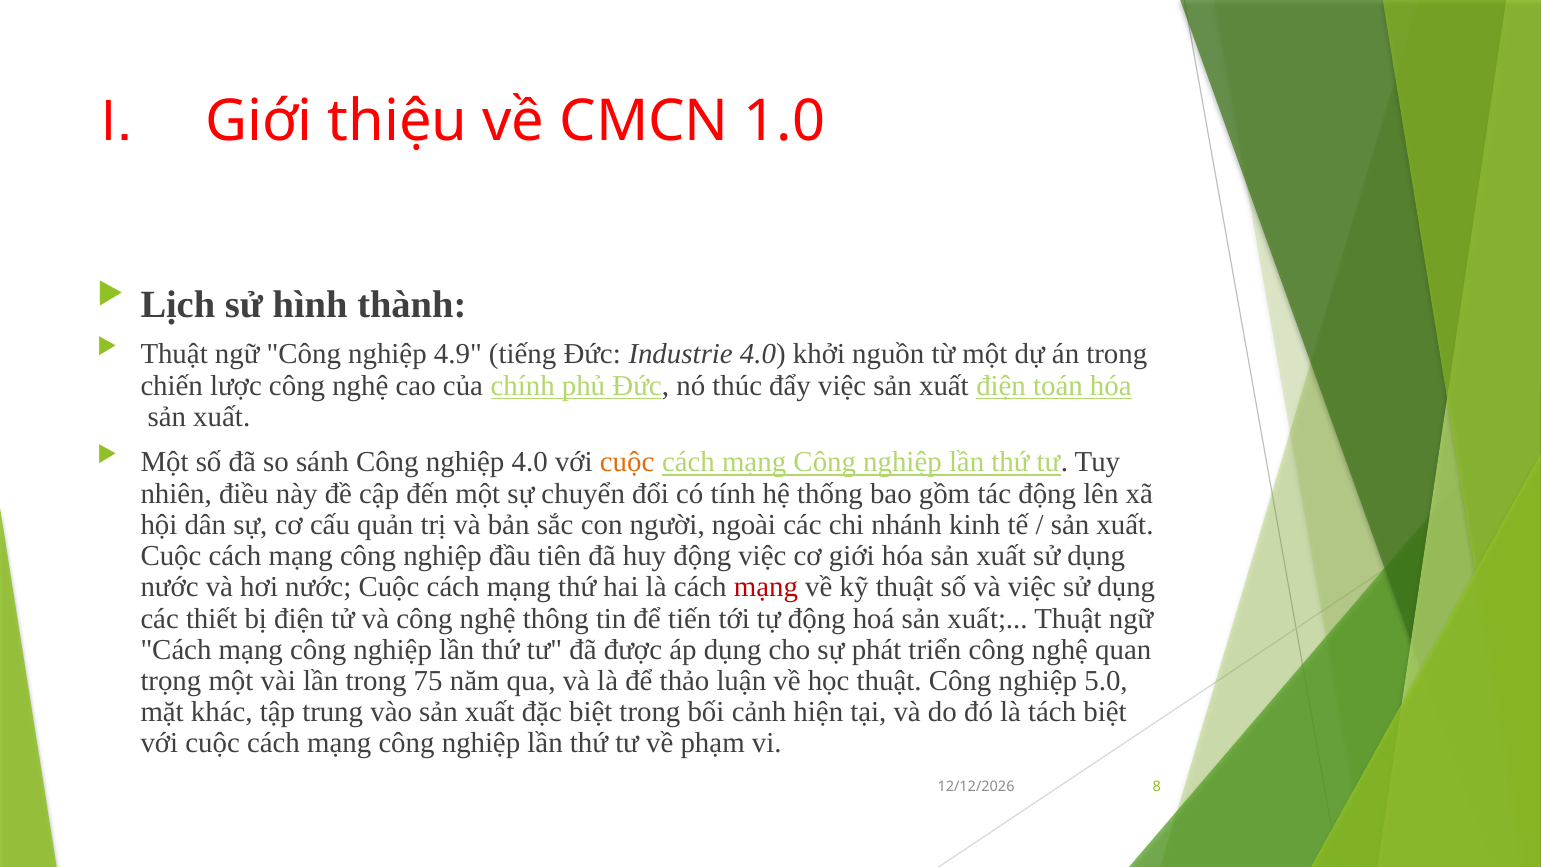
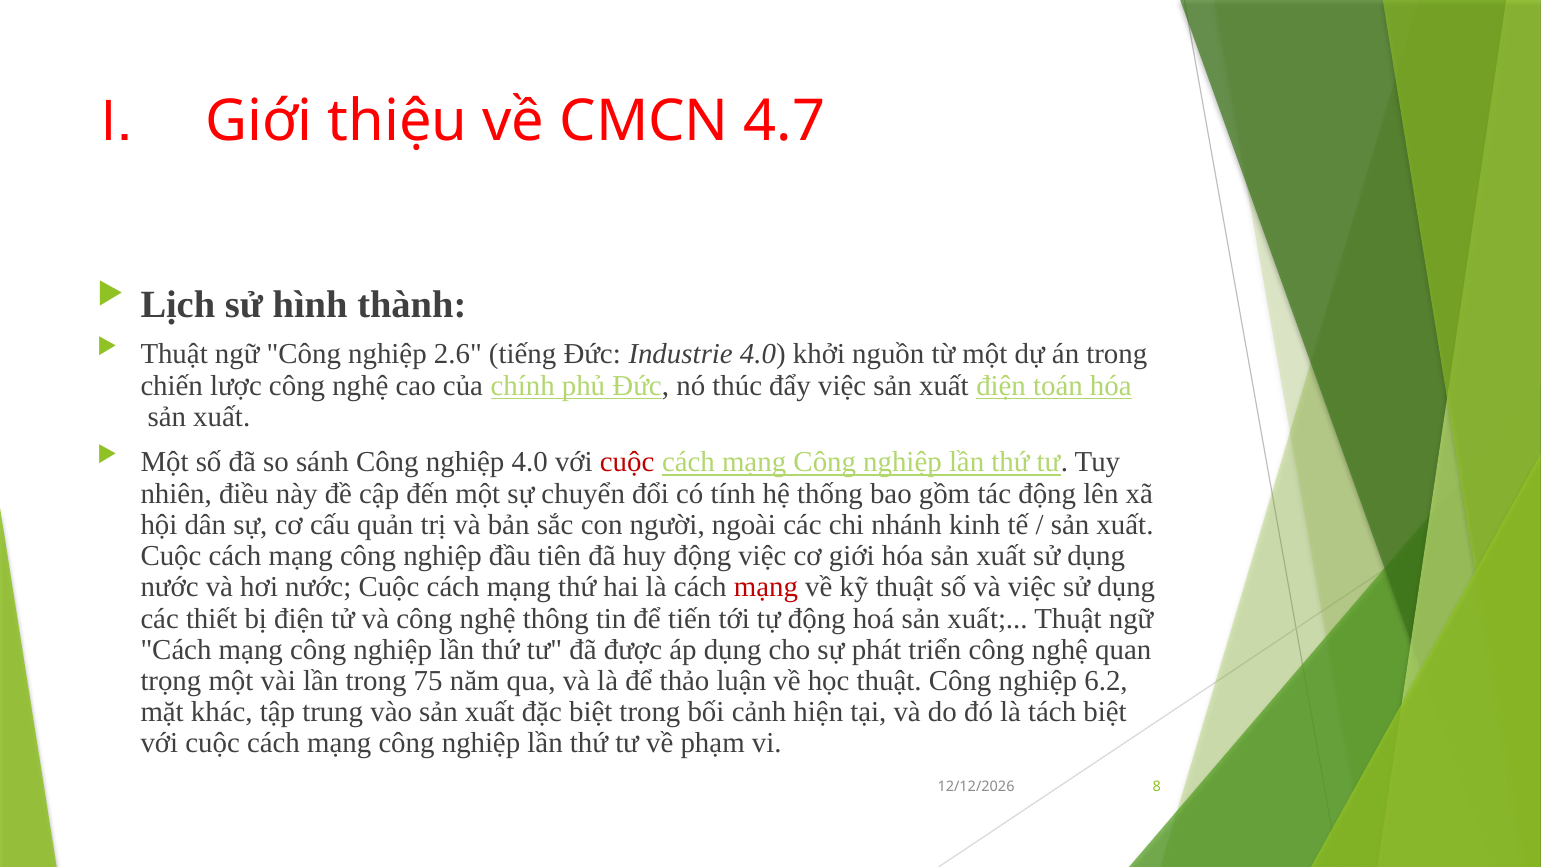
1.0: 1.0 -> 4.7
4.9: 4.9 -> 2.6
cuộc at (627, 462) colour: orange -> red
5.0: 5.0 -> 6.2
